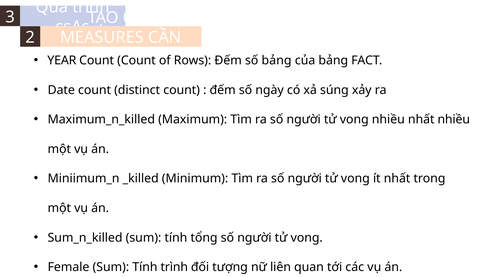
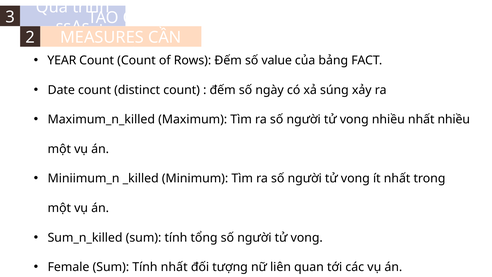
số bảng: bảng -> value
Tính trình: trình -> nhất
